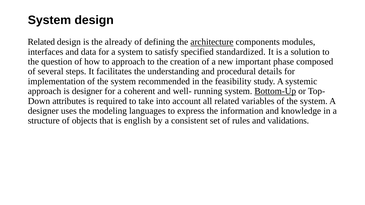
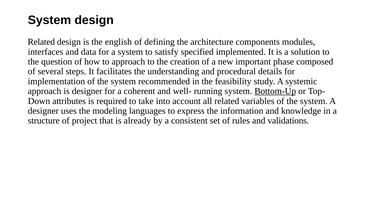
already: already -> english
architecture underline: present -> none
standardized: standardized -> implemented
objects: objects -> project
english: english -> already
